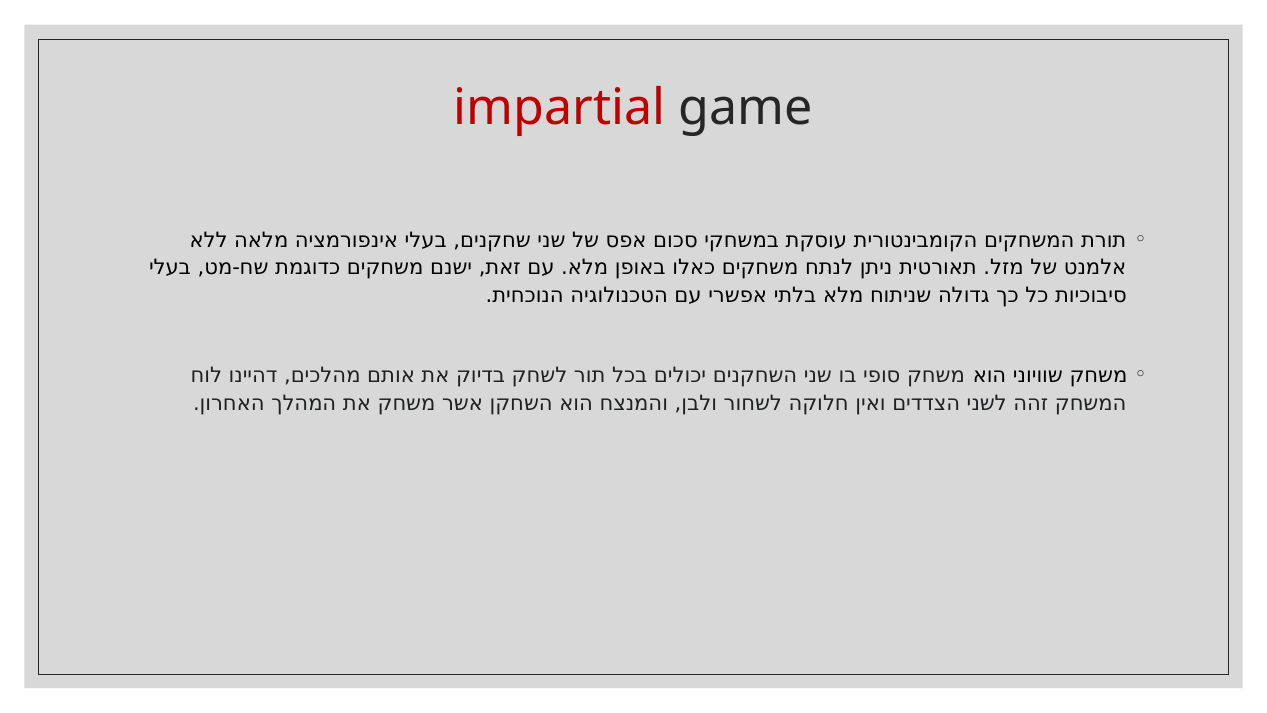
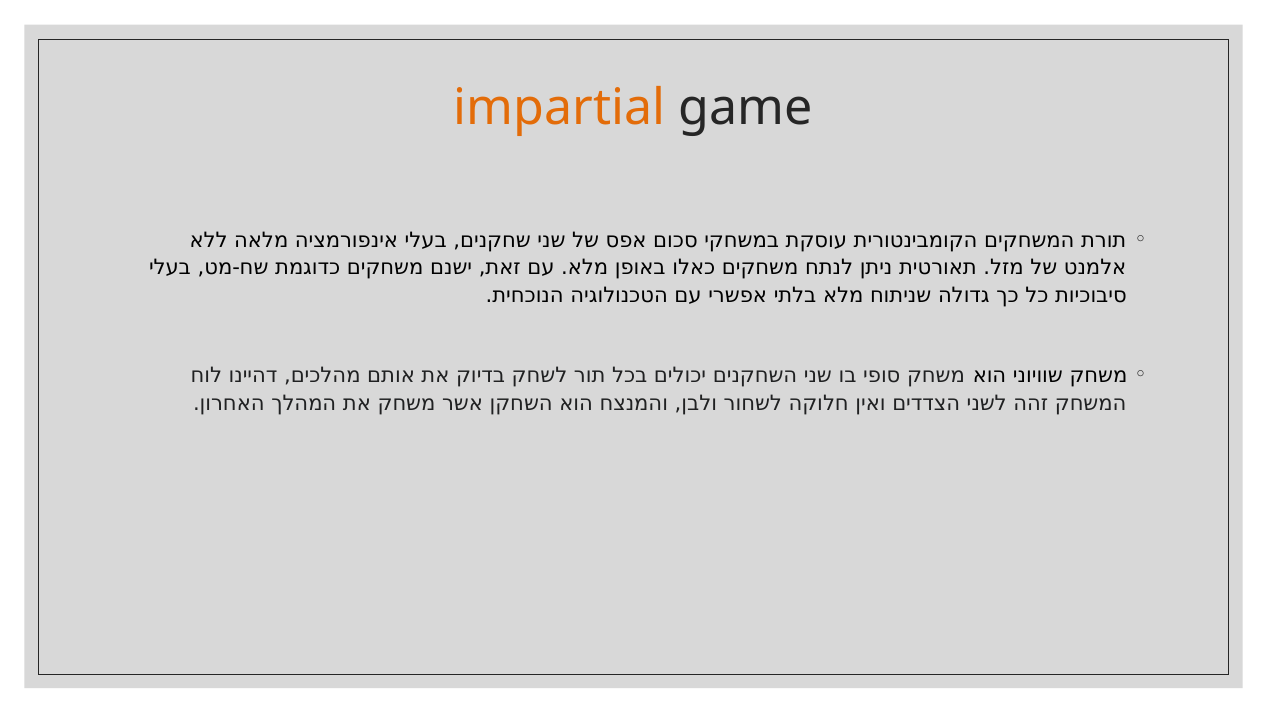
impartial colour: red -> orange
